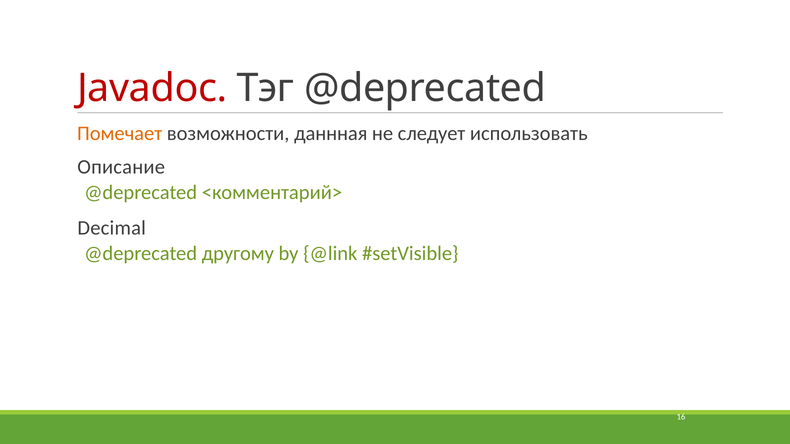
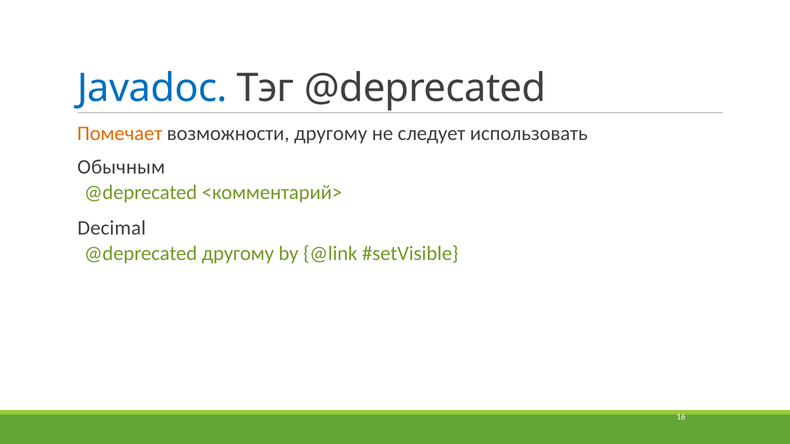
Javadoc colour: red -> blue
возможности даннная: даннная -> другому
Описание: Описание -> Обычным
